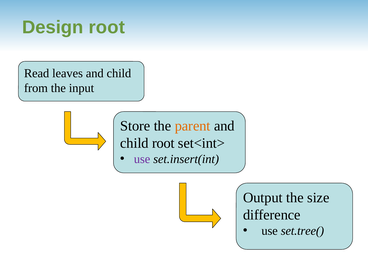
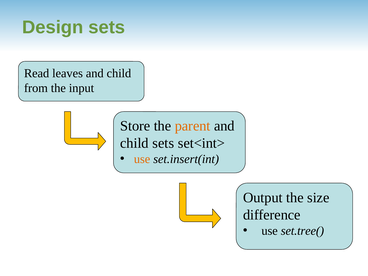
Design root: root -> sets
child root: root -> sets
use at (142, 159) colour: purple -> orange
